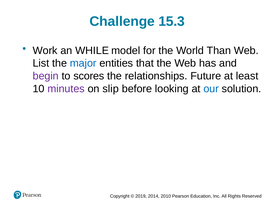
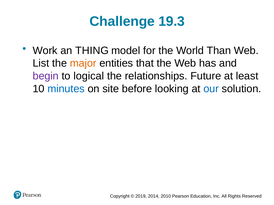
15.3: 15.3 -> 19.3
WHILE: WHILE -> THING
major colour: blue -> orange
scores: scores -> logical
minutes colour: purple -> blue
slip: slip -> site
